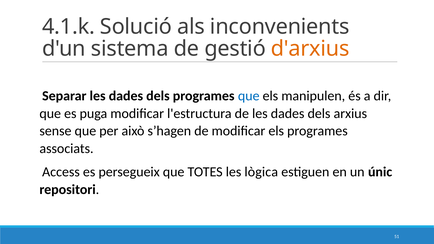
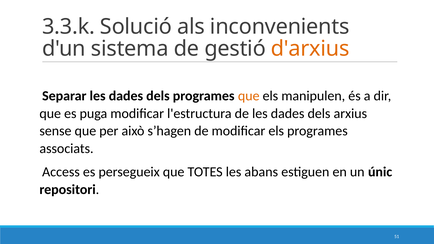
4.1.k: 4.1.k -> 3.3.k
que at (249, 96) colour: blue -> orange
lògica: lògica -> abans
